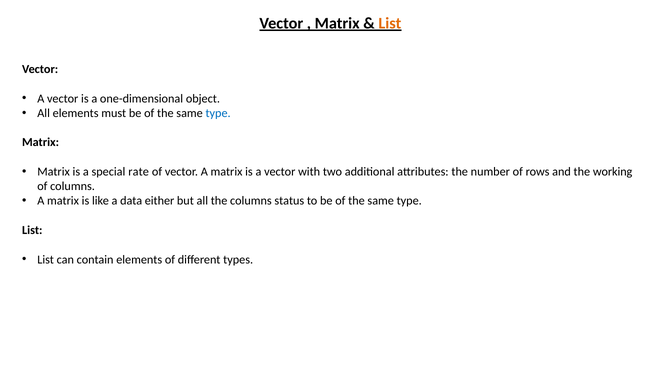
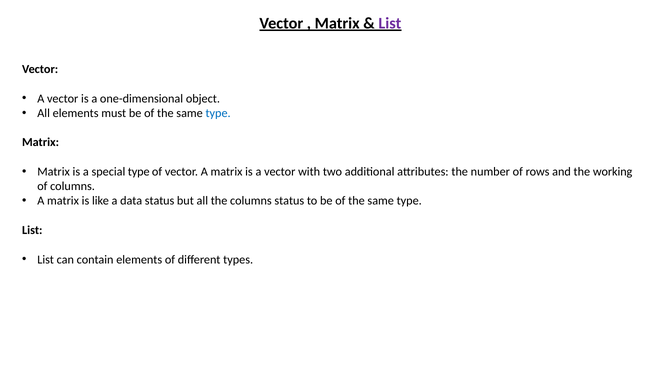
List at (390, 23) colour: orange -> purple
special rate: rate -> type
data either: either -> status
